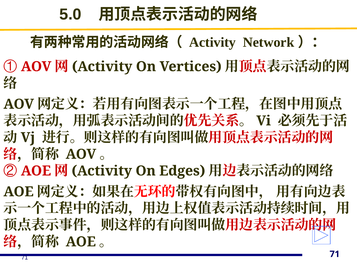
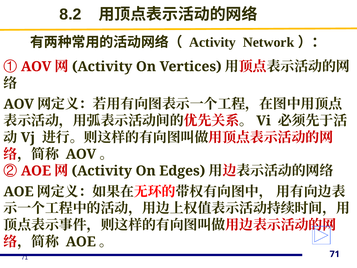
5.0: 5.0 -> 8.2
